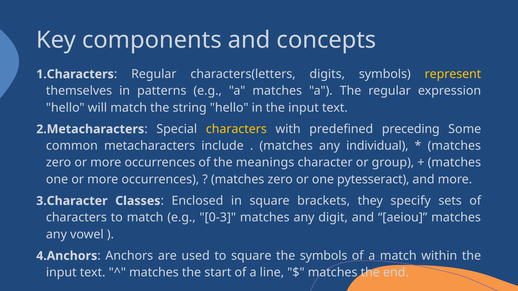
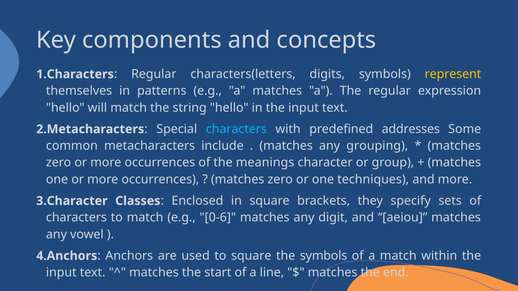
characters at (236, 129) colour: yellow -> light blue
preceding: preceding -> addresses
individual: individual -> grouping
pytesseract: pytesseract -> techniques
0-3: 0-3 -> 0-6
